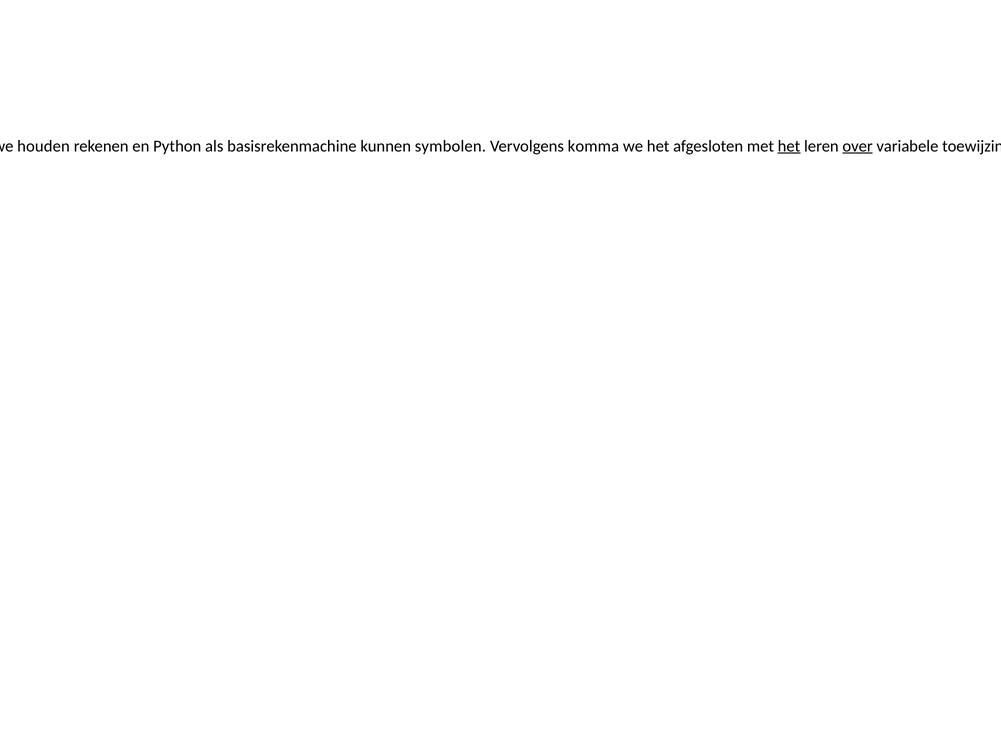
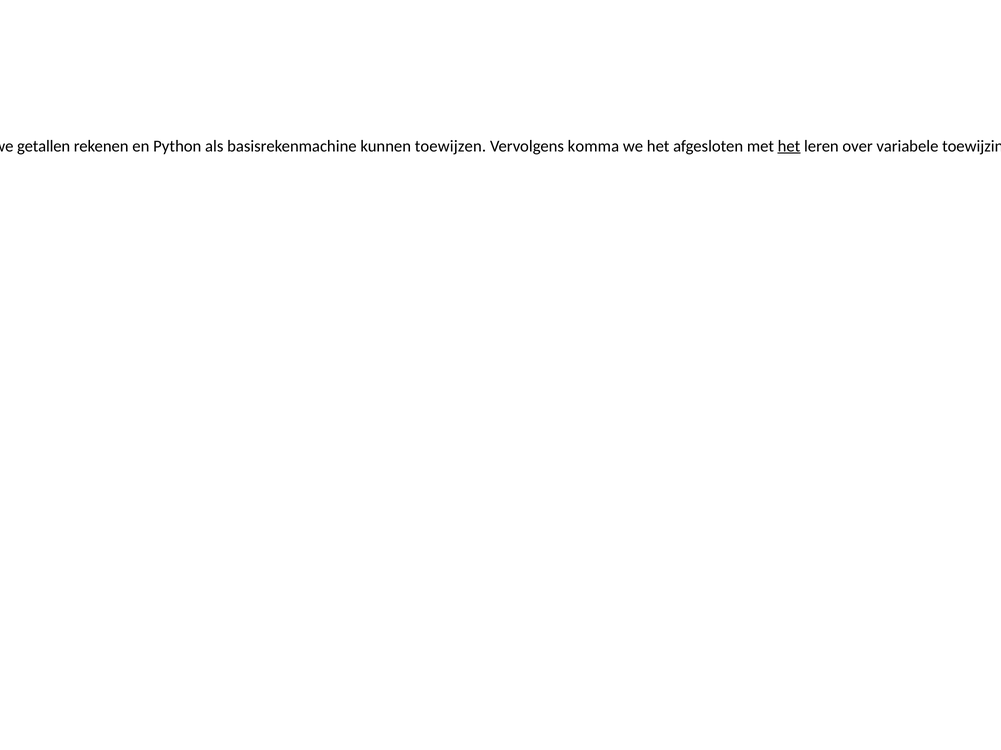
houden at (43, 146): houden -> getallen
symbolen: symbolen -> toewijzen
over underline: present -> none
